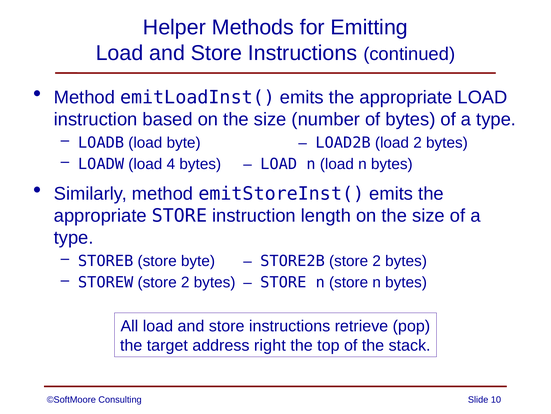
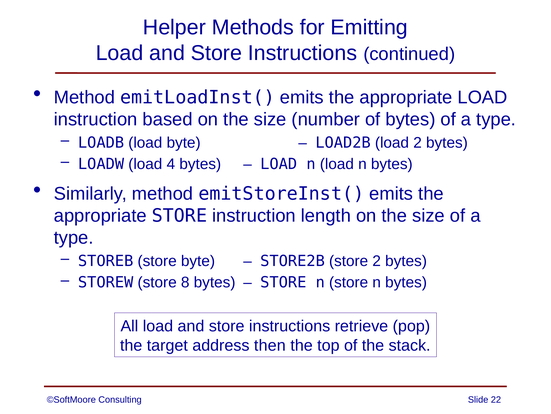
STOREW store 2: 2 -> 8
right: right -> then
10: 10 -> 22
